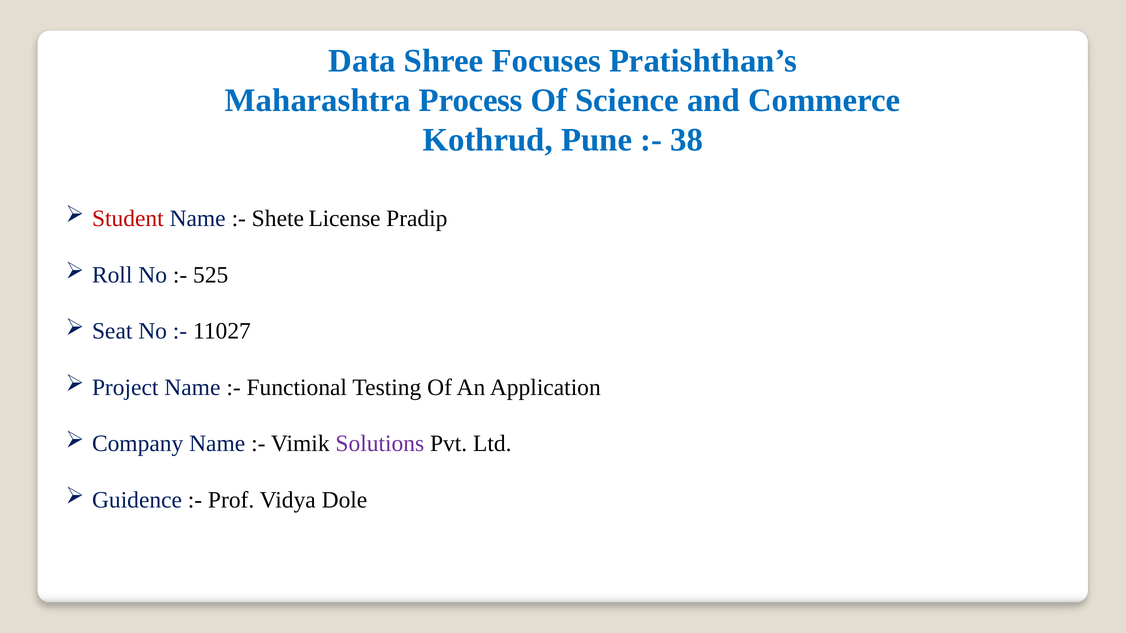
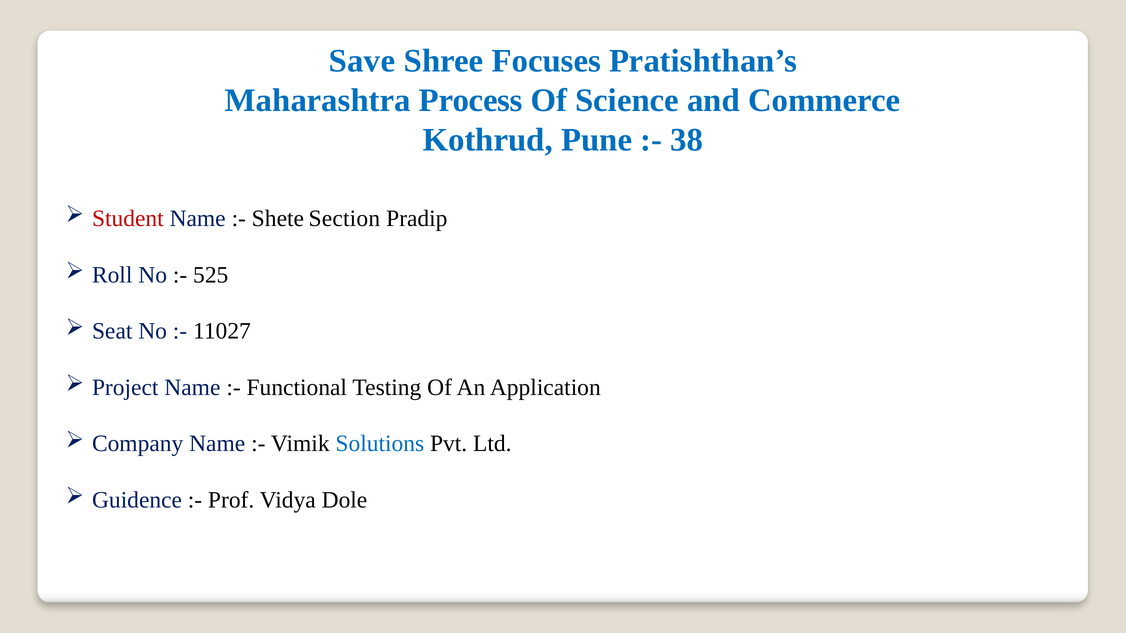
Data: Data -> Save
License: License -> Section
Solutions colour: purple -> blue
